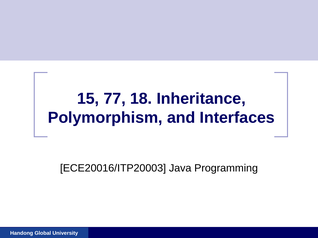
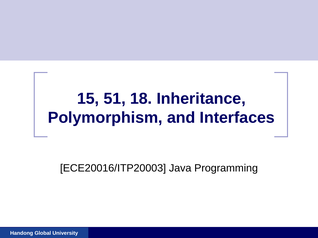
77: 77 -> 51
